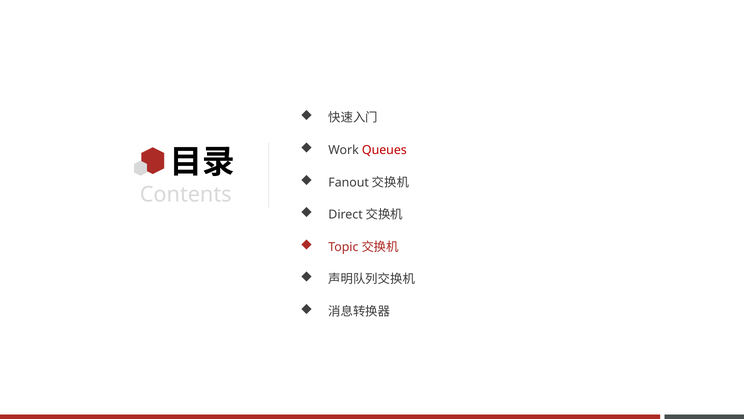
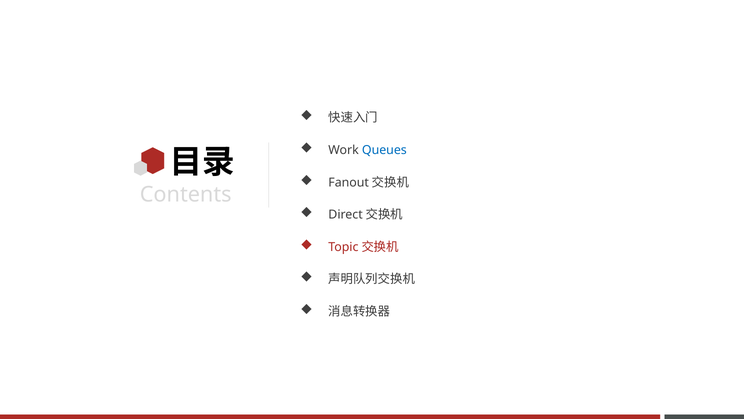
Queues colour: red -> blue
